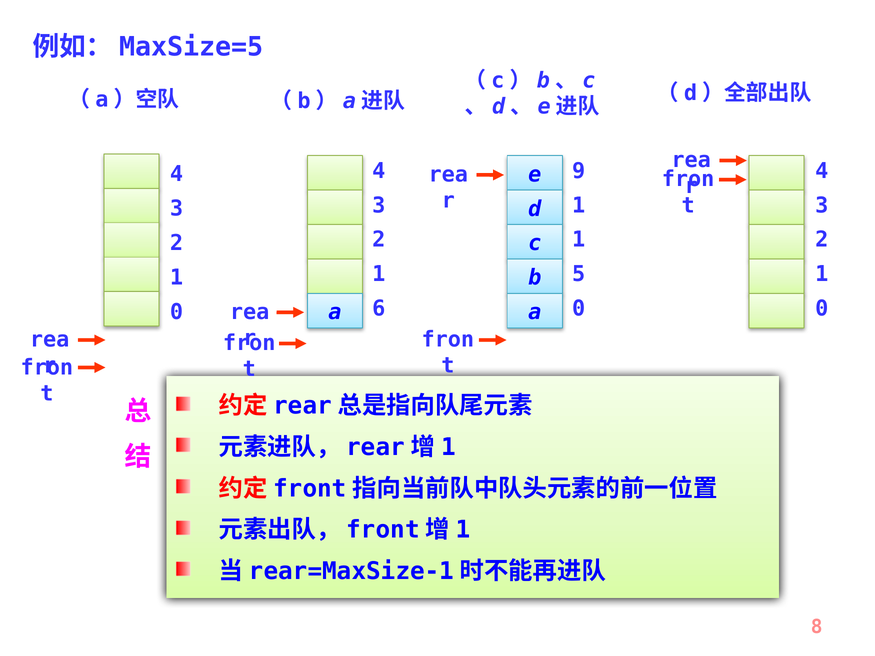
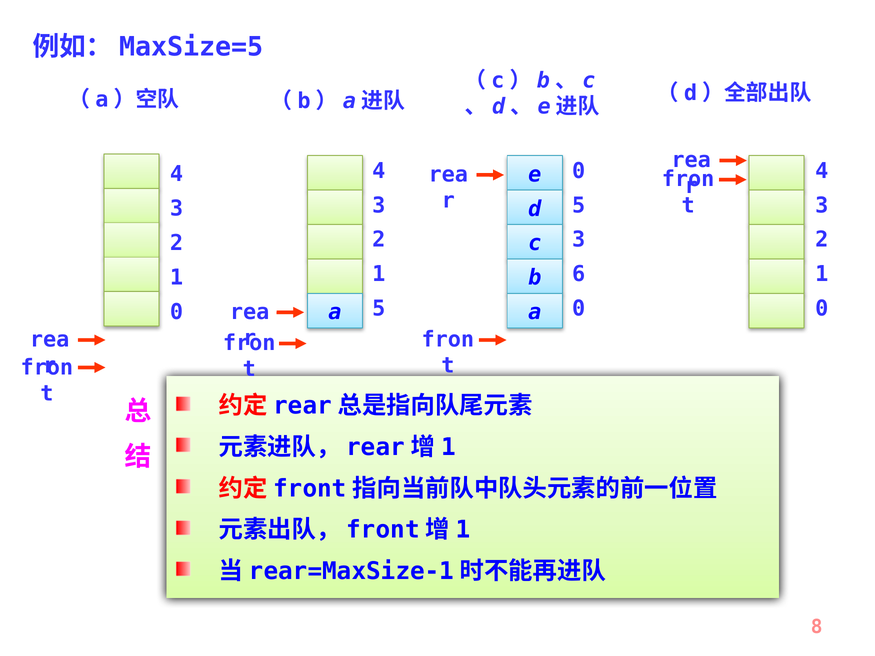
e 9: 9 -> 0
d 1: 1 -> 5
c 1: 1 -> 3
5: 5 -> 6
a 6: 6 -> 5
